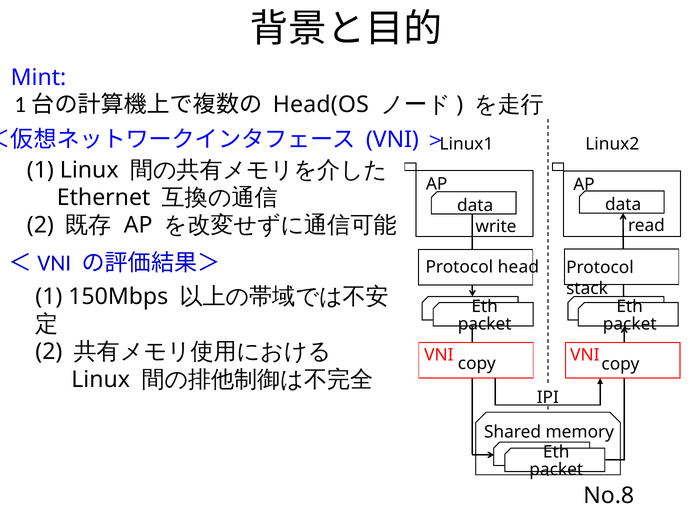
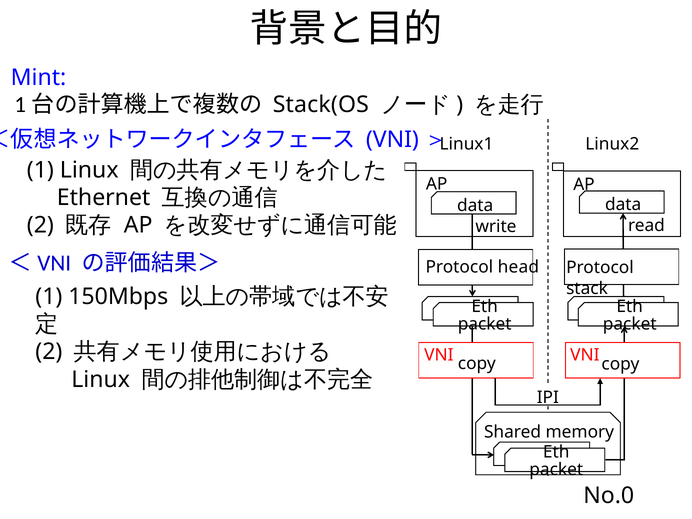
Head(OS: Head(OS -> Stack(OS
No.8: No.8 -> No.0
